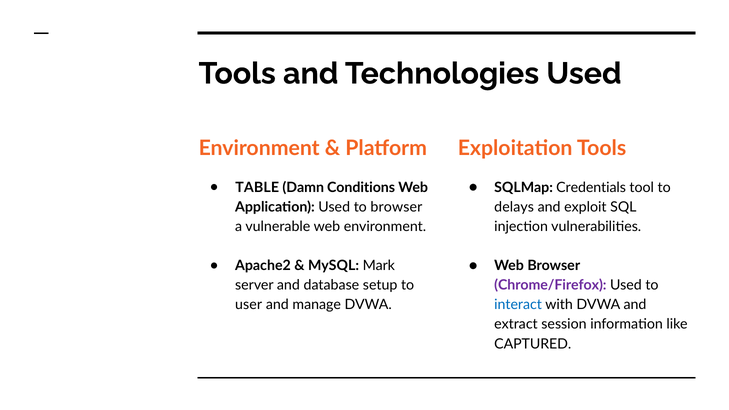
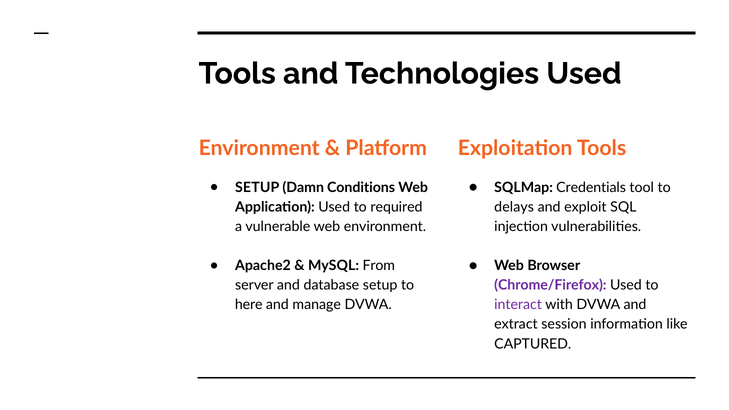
TABLE at (257, 188): TABLE -> SETUP
to browser: browser -> required
Mark: Mark -> From
user: user -> here
interact colour: blue -> purple
